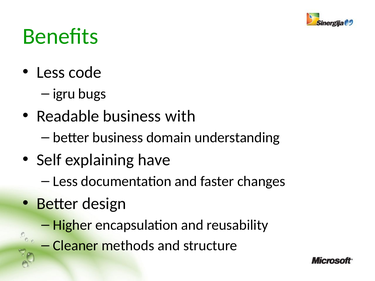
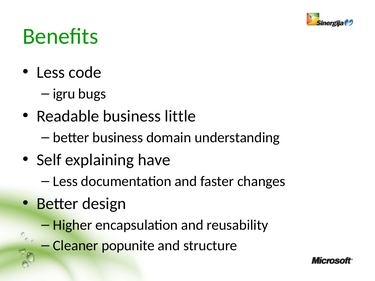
with: with -> little
methods: methods -> popunite
